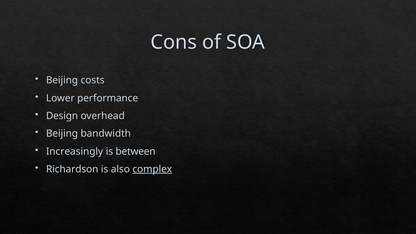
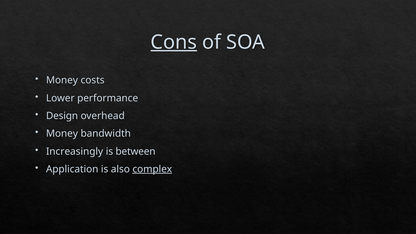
Cons underline: none -> present
Beijing at (62, 80): Beijing -> Money
Beijing at (62, 134): Beijing -> Money
Richardson: Richardson -> Application
